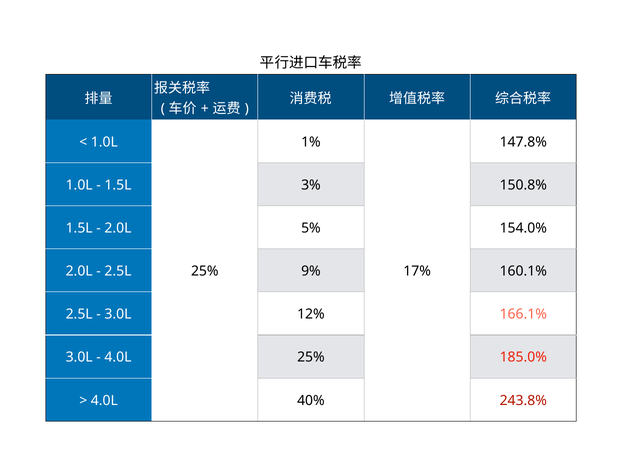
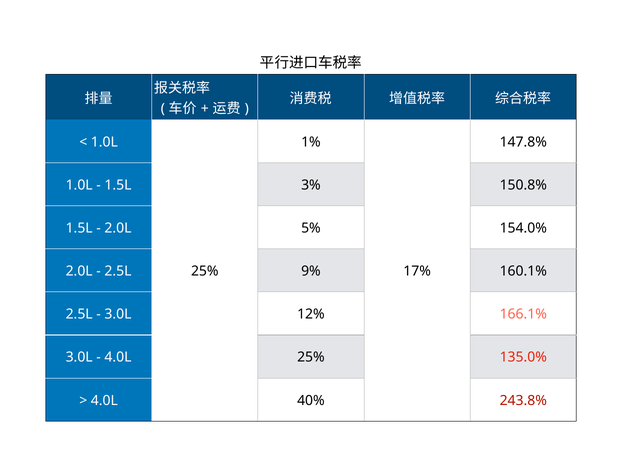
185.0%: 185.0% -> 135.0%
